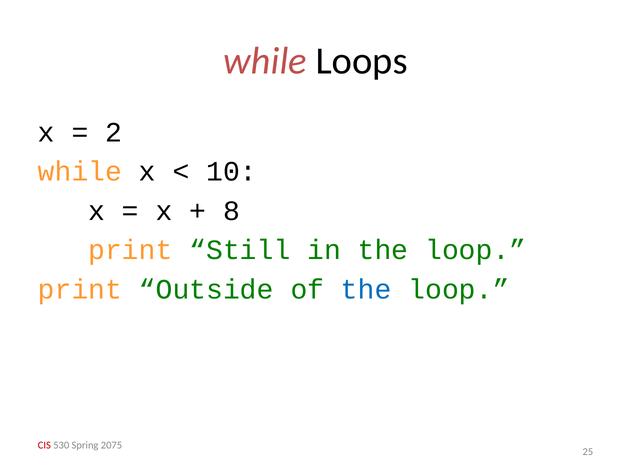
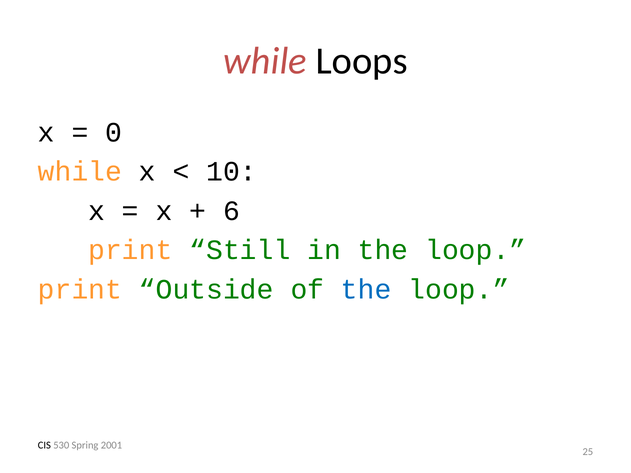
2: 2 -> 0
8: 8 -> 6
CIS colour: red -> black
2075: 2075 -> 2001
